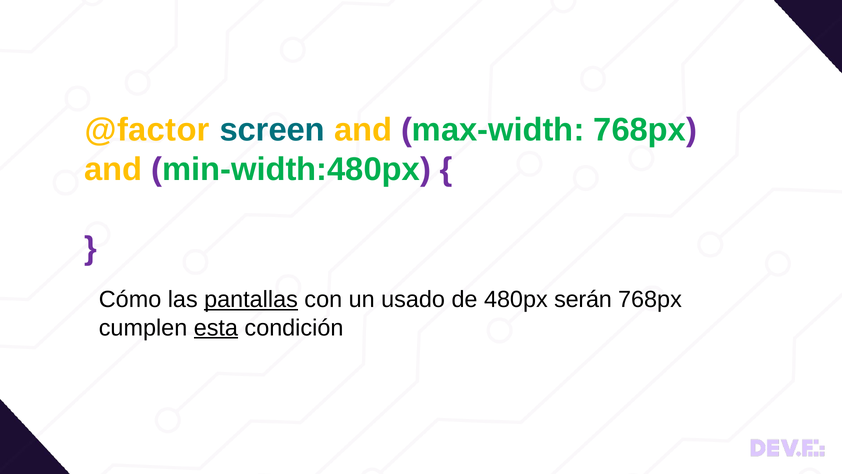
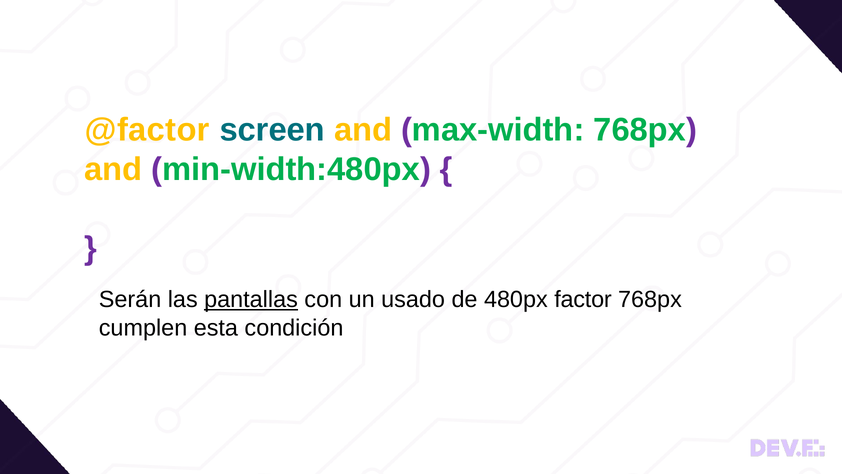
Cómo: Cómo -> Serán
serán: serán -> factor
esta underline: present -> none
